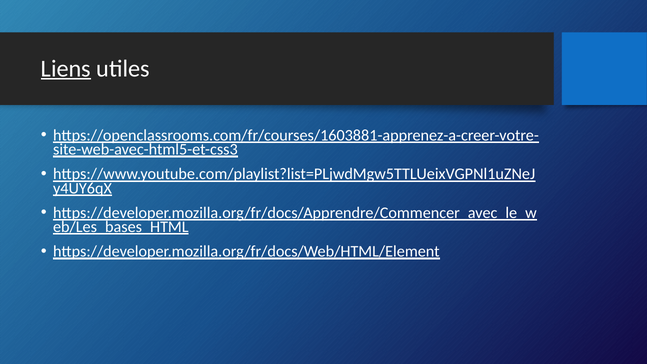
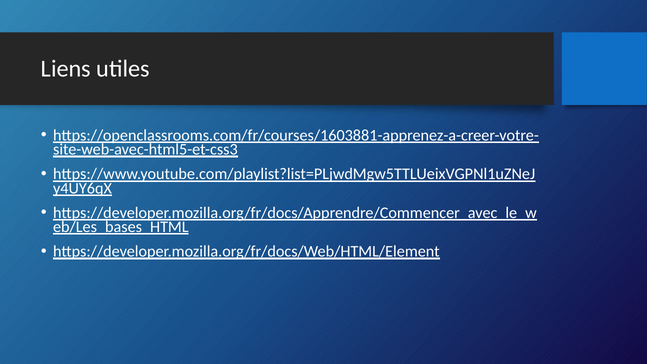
Liens underline: present -> none
